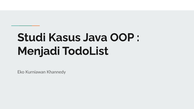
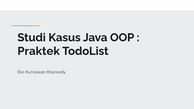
Menjadi: Menjadi -> Praktek
